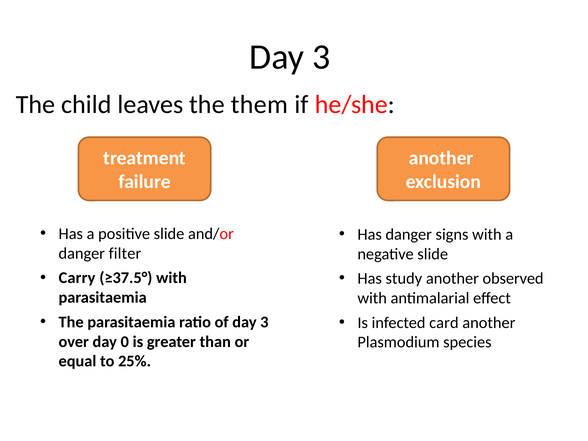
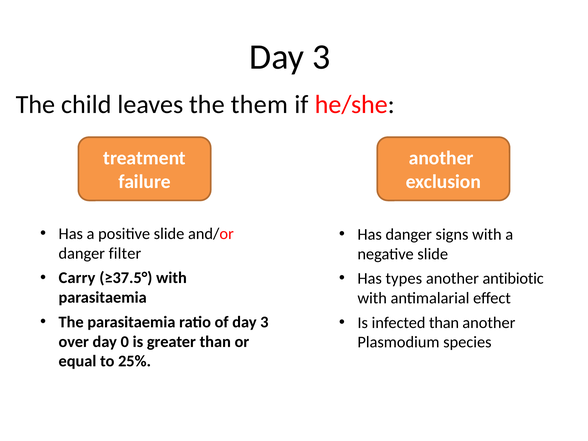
study: study -> types
observed: observed -> antibiotic
infected card: card -> than
